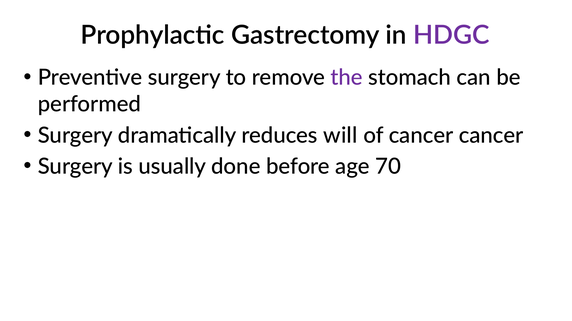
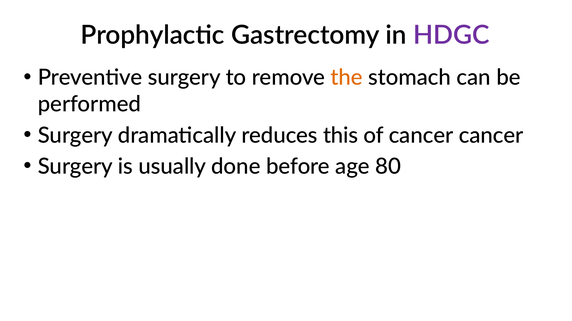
the colour: purple -> orange
will: will -> this
70: 70 -> 80
